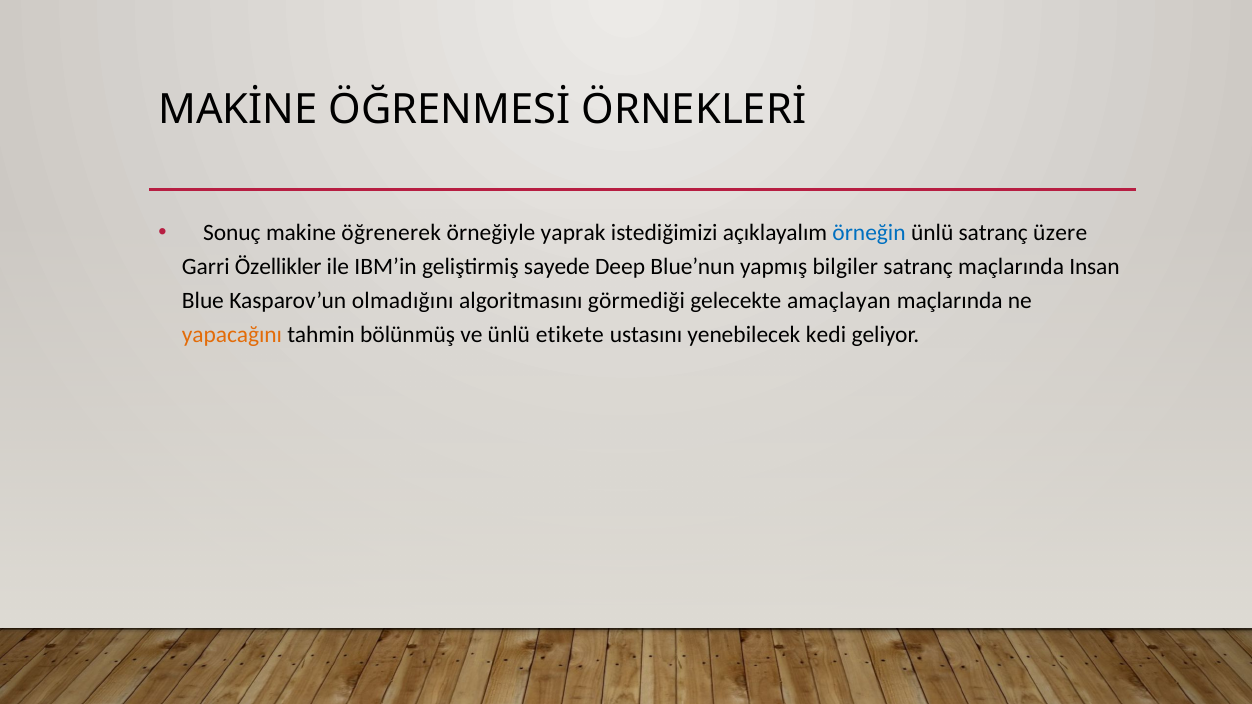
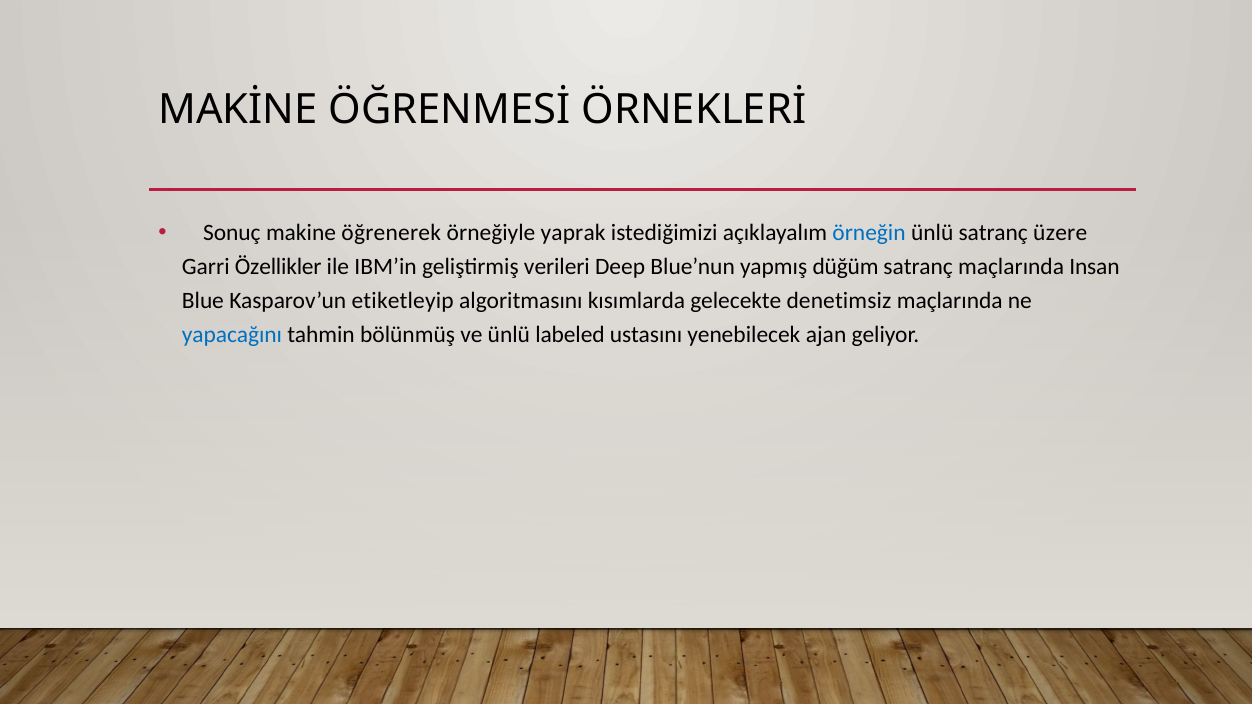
sayede: sayede -> verileri
bilgiler: bilgiler -> düğüm
olmadığını: olmadığını -> etiketleyip
görmediği: görmediği -> kısımlarda
amaçlayan: amaçlayan -> denetimsiz
yapacağını colour: orange -> blue
etikete: etikete -> labeled
kedi: kedi -> ajan
